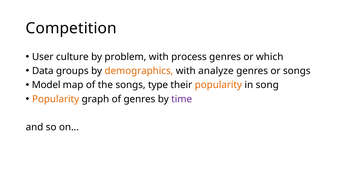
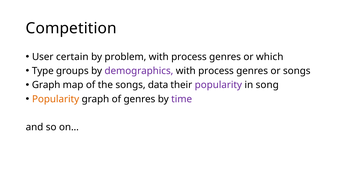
culture: culture -> certain
Data: Data -> Type
demographics colour: orange -> purple
analyze at (216, 71): analyze -> process
Model at (46, 85): Model -> Graph
type: type -> data
popularity at (218, 85) colour: orange -> purple
